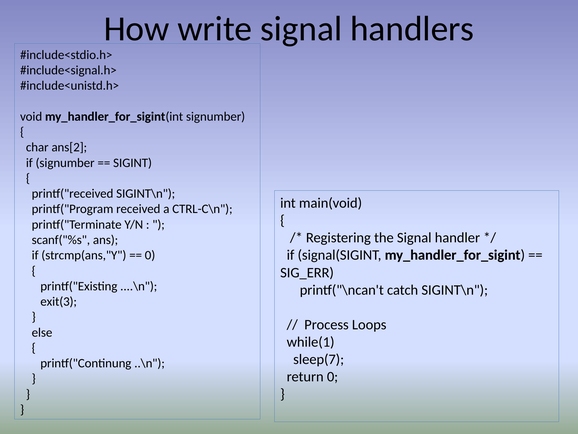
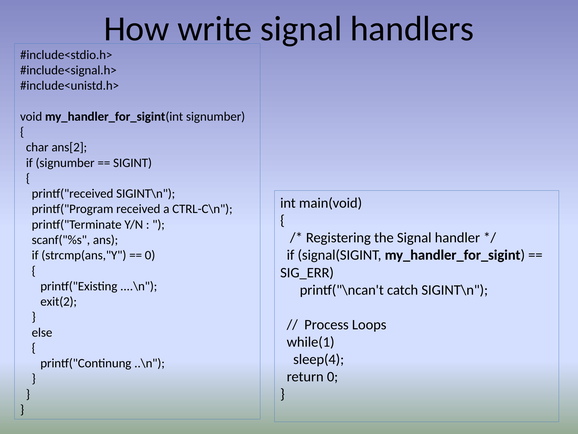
exit(3: exit(3 -> exit(2
sleep(7: sleep(7 -> sleep(4
